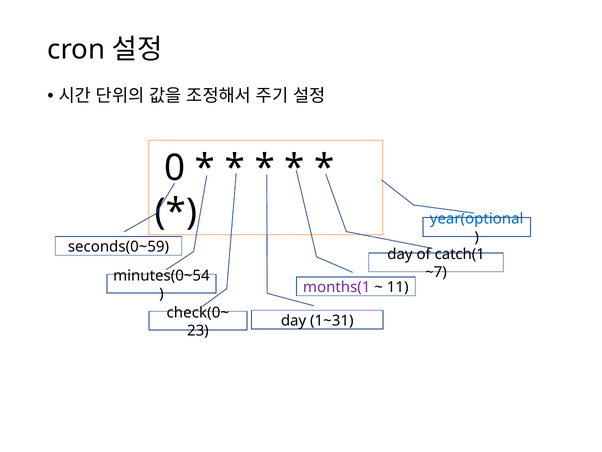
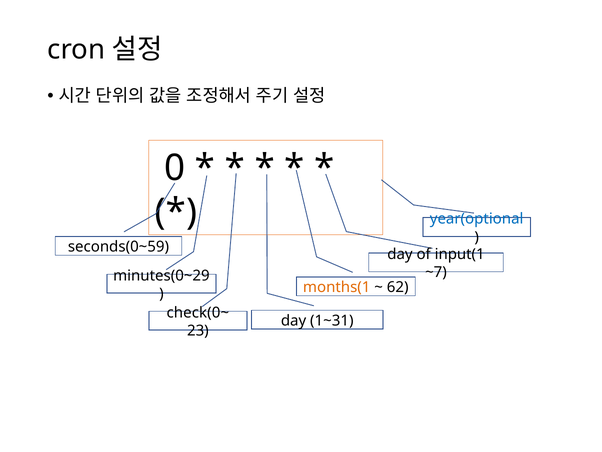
catch(1: catch(1 -> input(1
minutes(0~54: minutes(0~54 -> minutes(0~29
months(1 colour: purple -> orange
11: 11 -> 62
